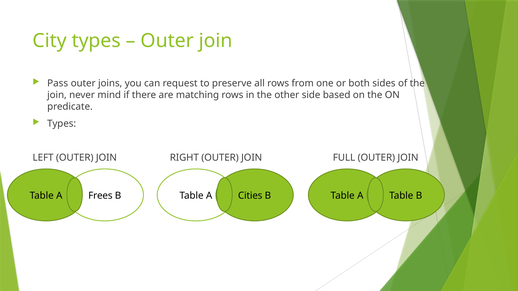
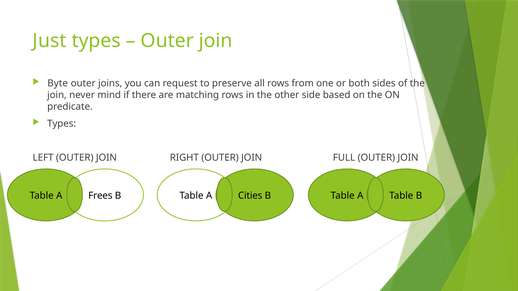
City: City -> Just
Pass: Pass -> Byte
